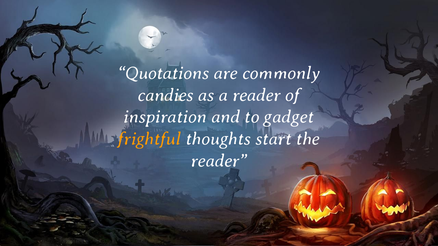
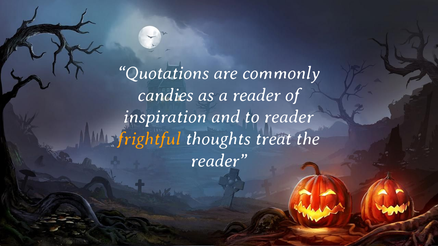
to gadget: gadget -> reader
start: start -> treat
